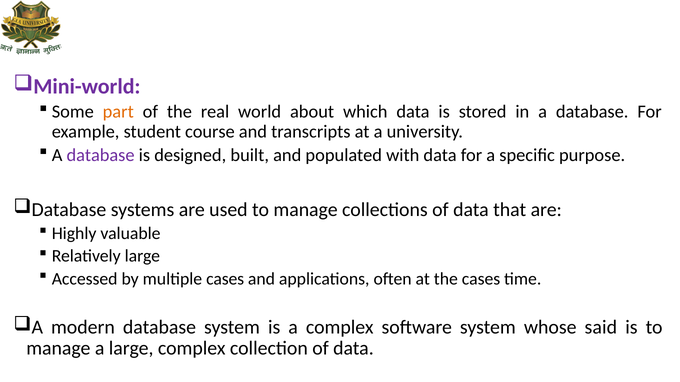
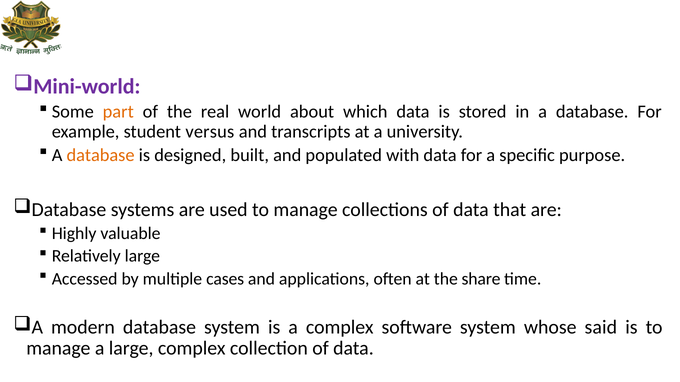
course: course -> versus
database at (101, 155) colour: purple -> orange
the cases: cases -> share
